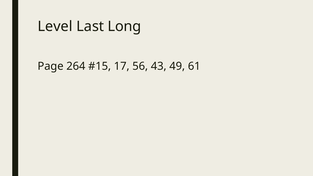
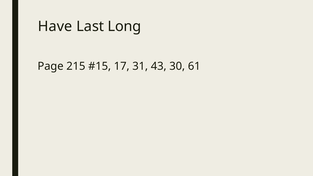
Level: Level -> Have
264: 264 -> 215
56: 56 -> 31
49: 49 -> 30
